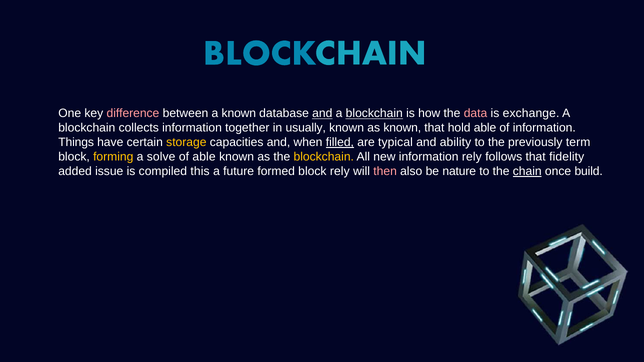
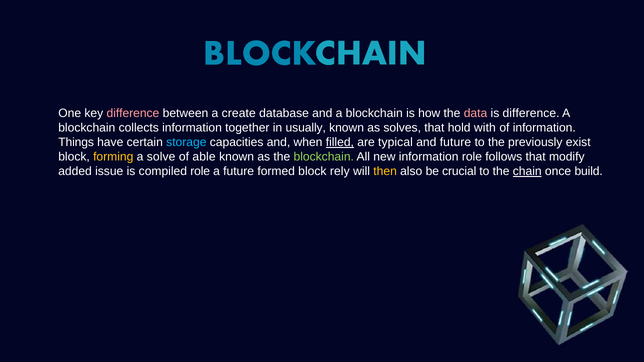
a known: known -> create
and at (322, 114) underline: present -> none
blockchain at (374, 114) underline: present -> none
is exchange: exchange -> difference
as known: known -> solves
hold able: able -> with
storage colour: yellow -> light blue
and ability: ability -> future
term: term -> exist
blockchain at (324, 157) colour: yellow -> light green
information rely: rely -> role
fidelity: fidelity -> modify
compiled this: this -> role
then colour: pink -> yellow
nature: nature -> crucial
